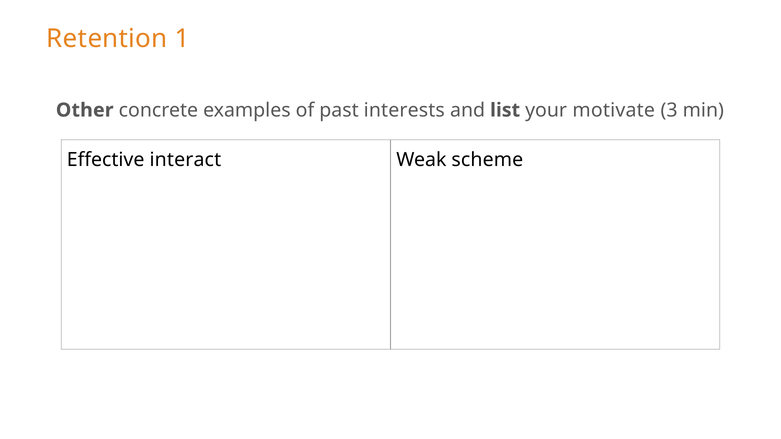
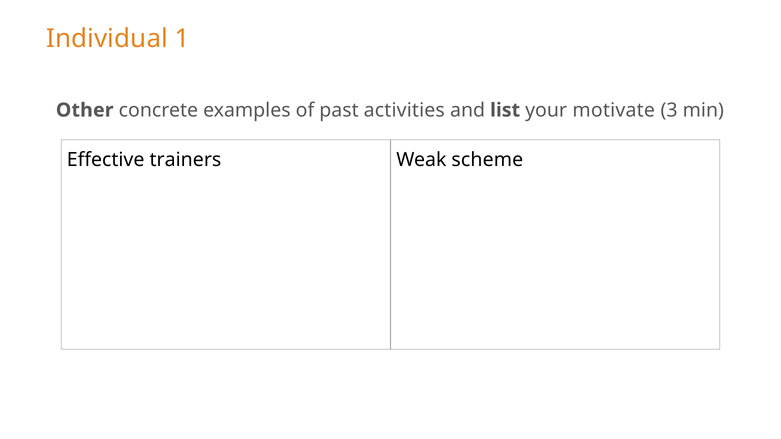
Retention: Retention -> Individual
interests: interests -> activities
interact: interact -> trainers
